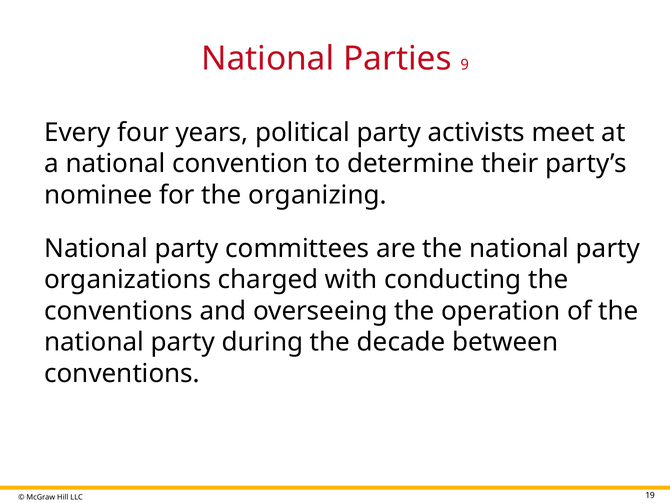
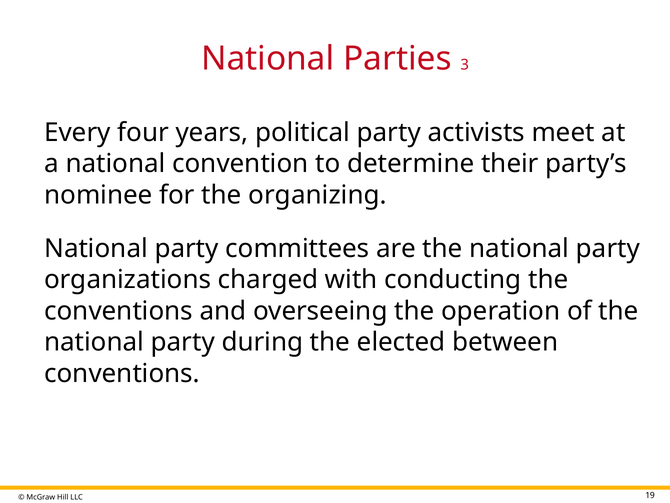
9: 9 -> 3
decade: decade -> elected
